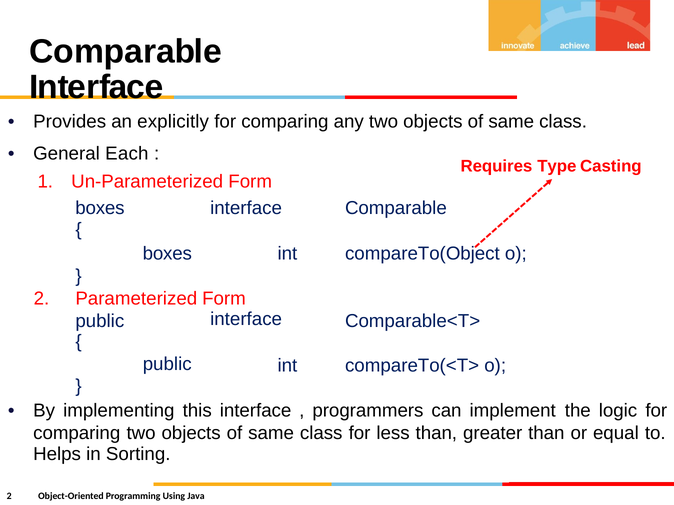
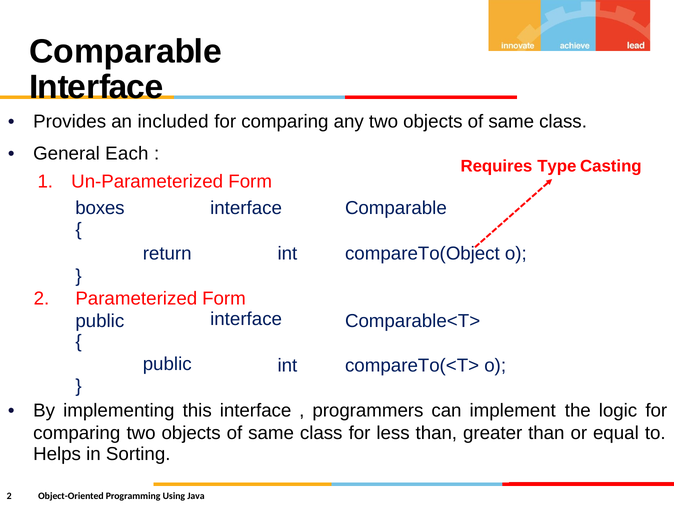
explicitly: explicitly -> included
boxes at (167, 254): boxes -> return
